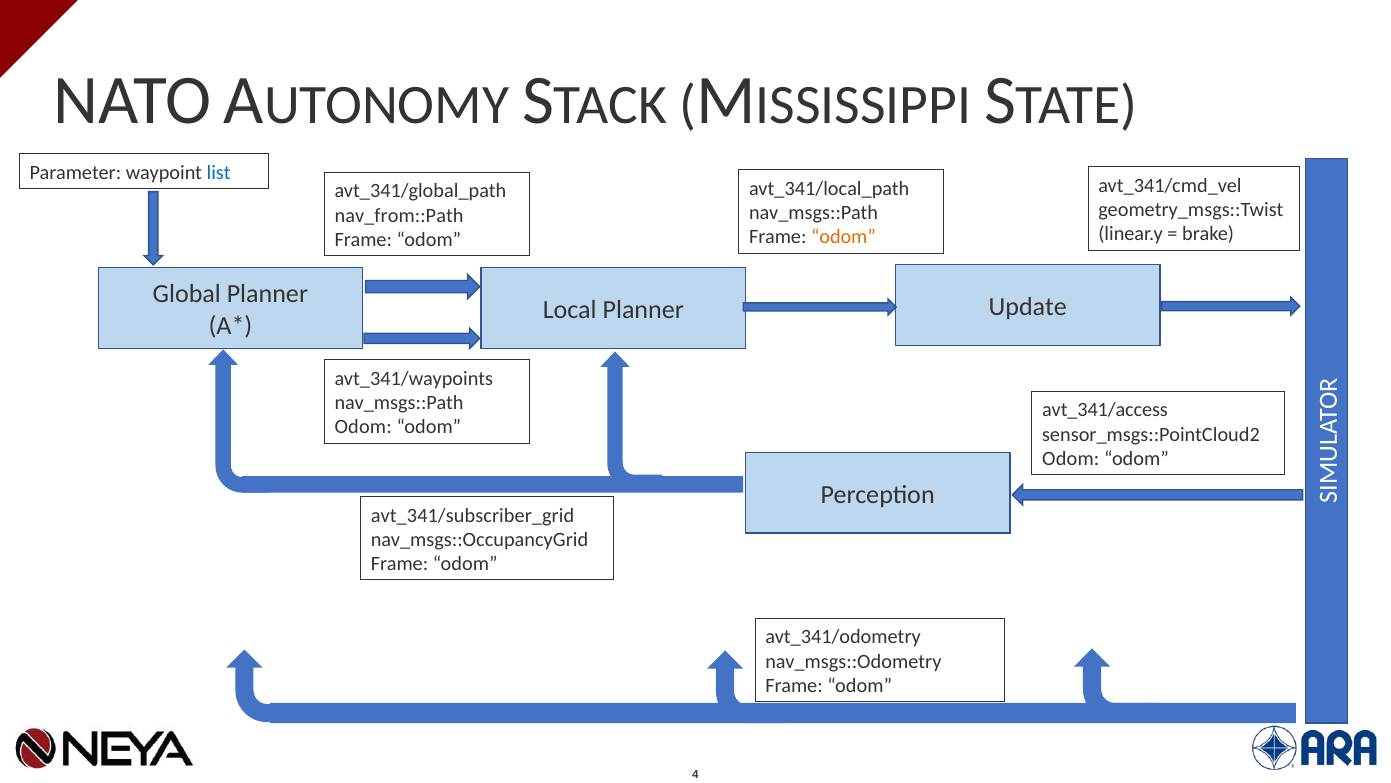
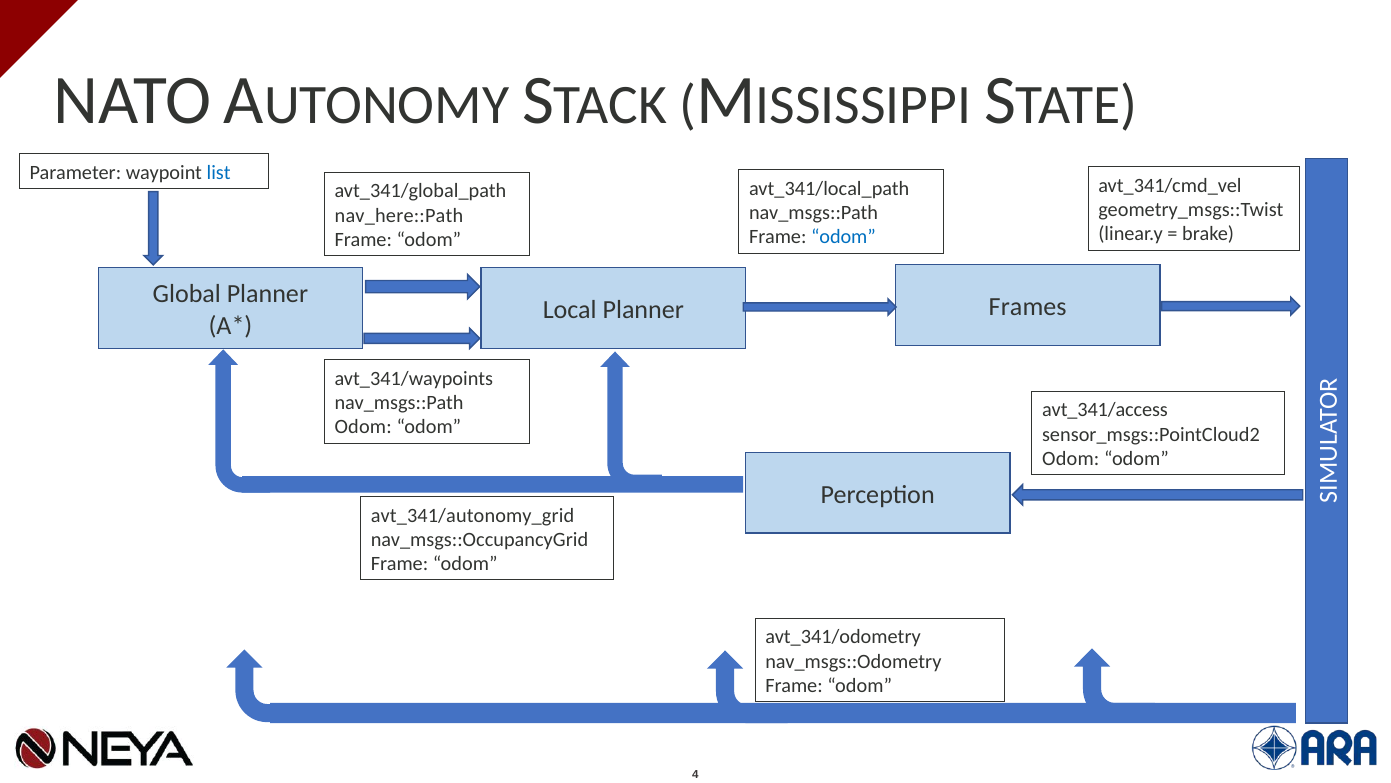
nav_from::Path: nav_from::Path -> nav_here::Path
odom at (843, 237) colour: orange -> blue
Update: Update -> Frames
avt_341/subscriber_grid: avt_341/subscriber_grid -> avt_341/autonomy_grid
